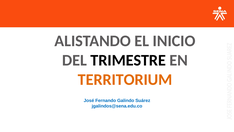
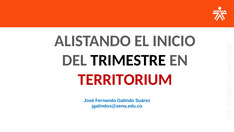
TERRITORIUM colour: orange -> red
